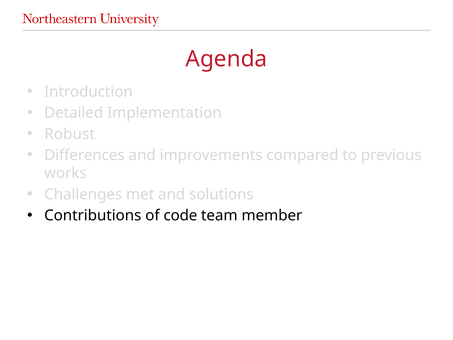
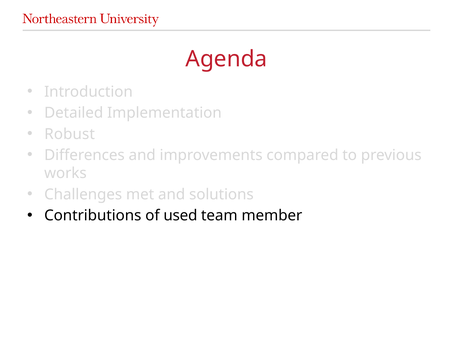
code: code -> used
